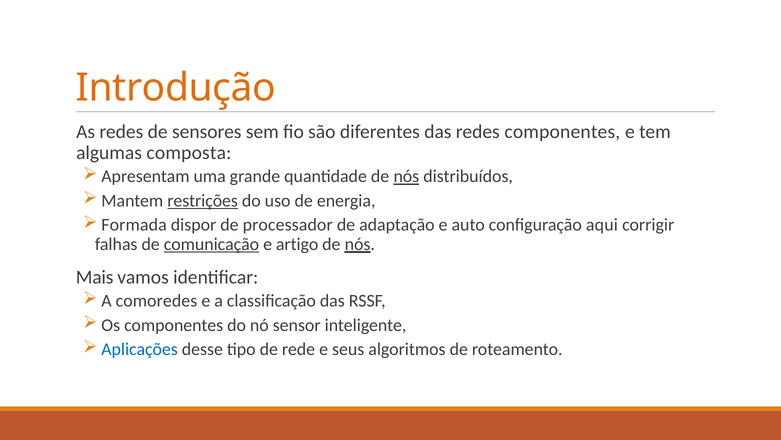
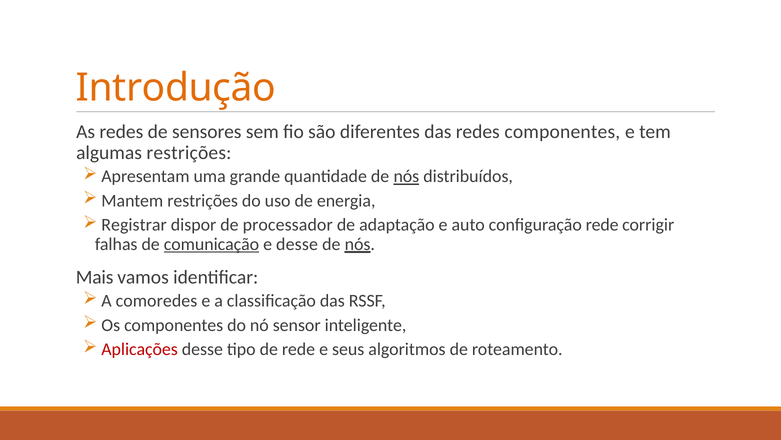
algumas composta: composta -> restrições
restrições at (203, 200) underline: present -> none
Formada: Formada -> Registrar
configuração aqui: aqui -> rede
e artigo: artigo -> desse
Aplicações colour: blue -> red
